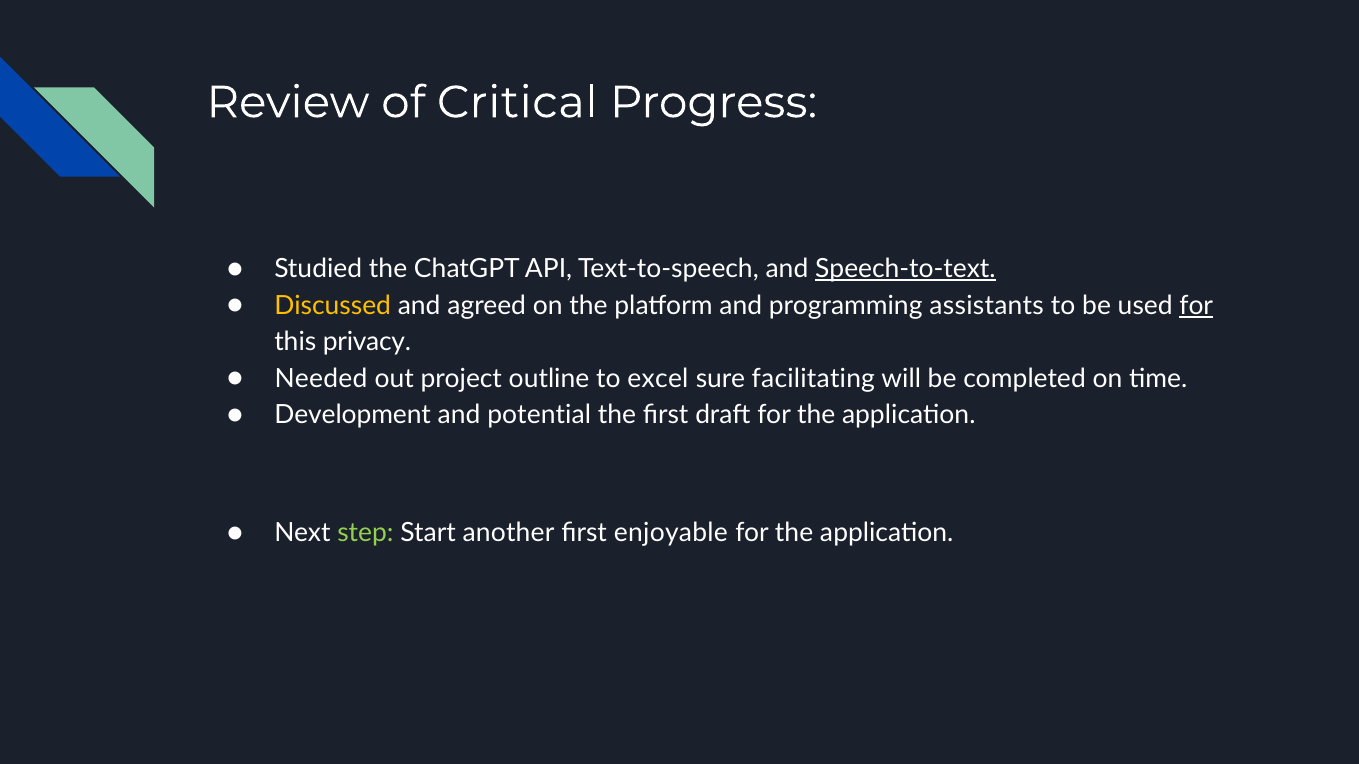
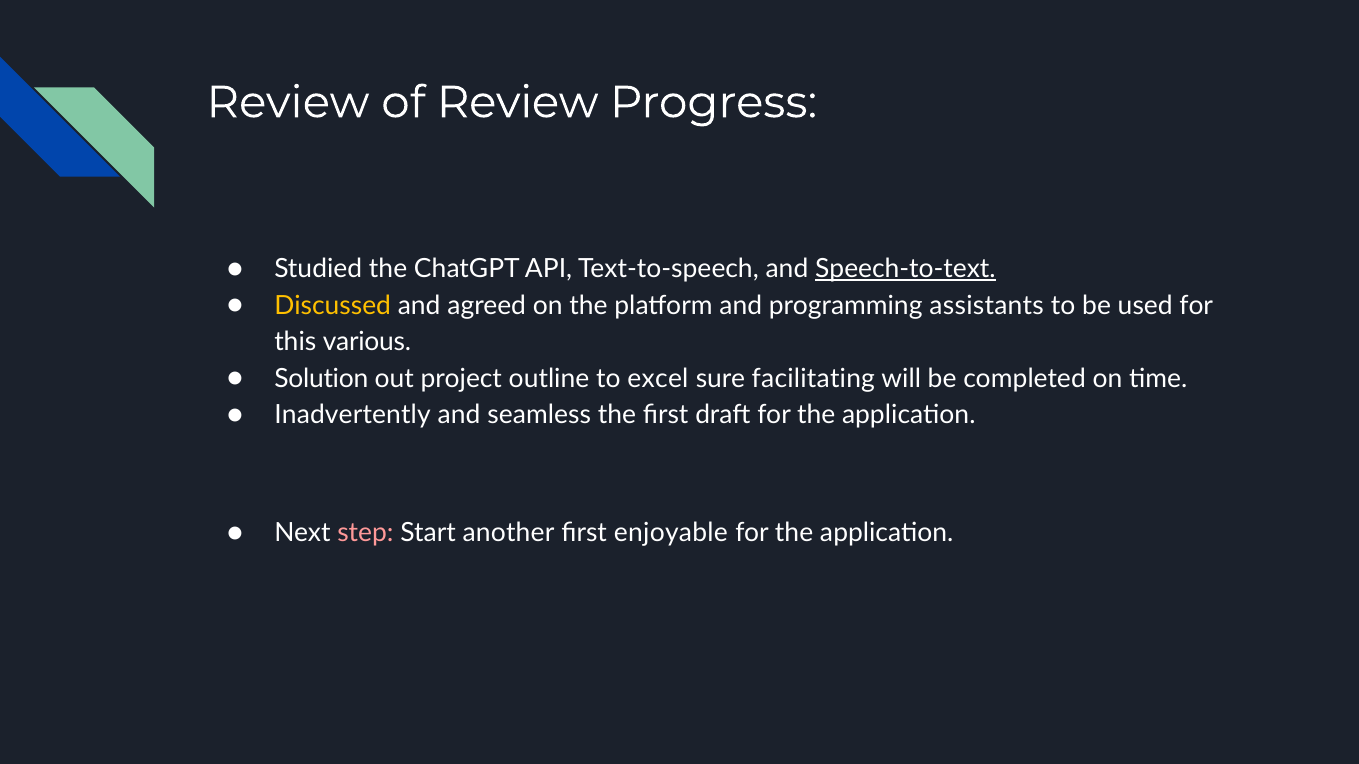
of Critical: Critical -> Review
for at (1196, 306) underline: present -> none
privacy: privacy -> various
Needed: Needed -> Solution
Development: Development -> Inadvertently
potential: potential -> seamless
step colour: light green -> pink
